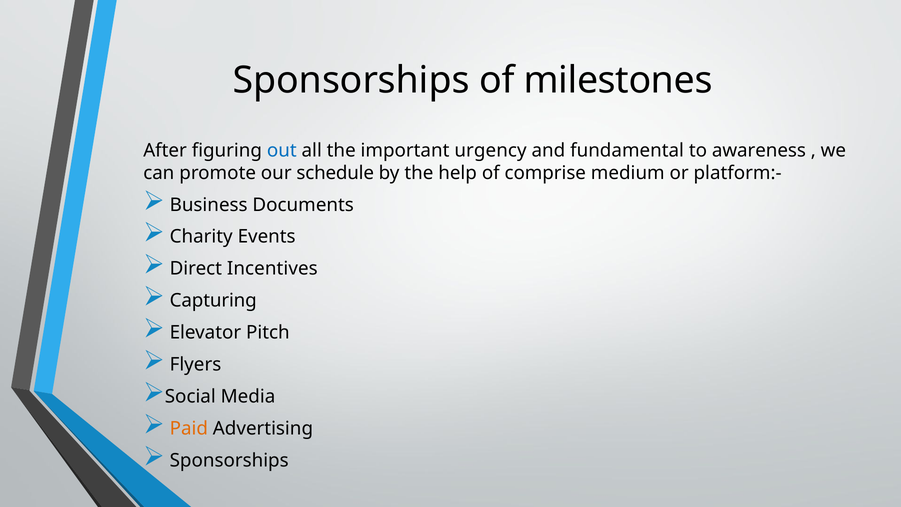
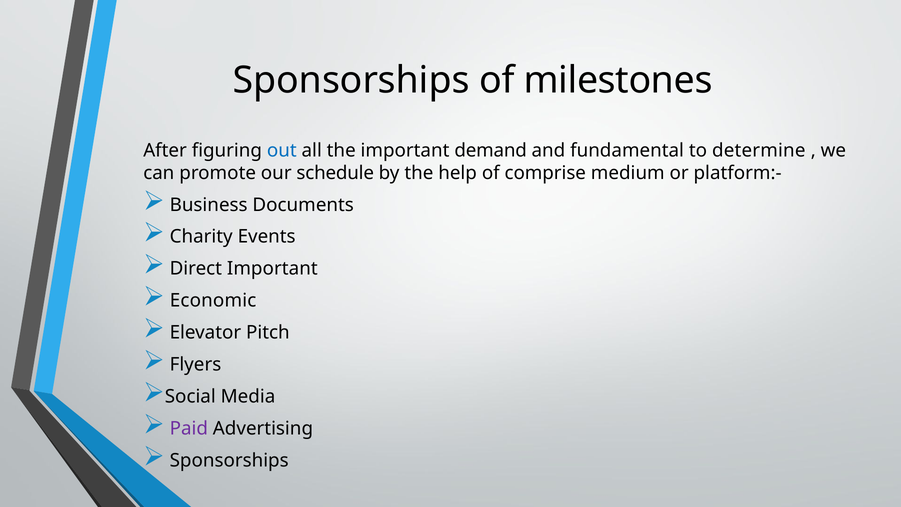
urgency: urgency -> demand
awareness: awareness -> determine
Direct Incentives: Incentives -> Important
Capturing: Capturing -> Economic
Paid colour: orange -> purple
